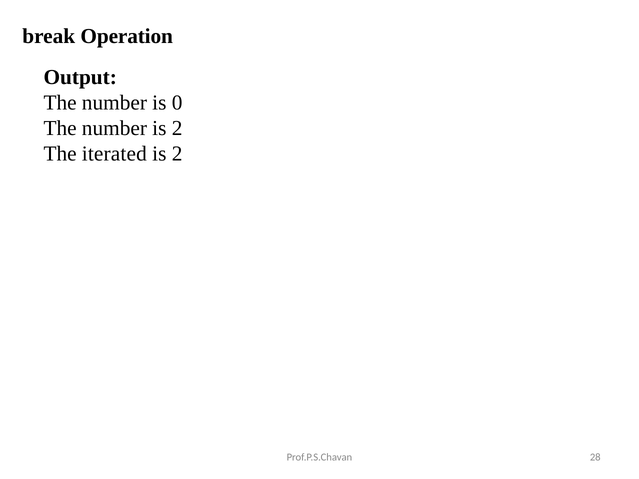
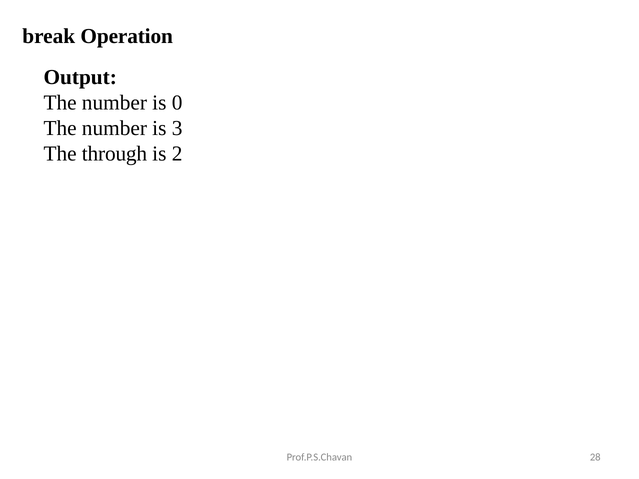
number is 2: 2 -> 3
iterated: iterated -> through
